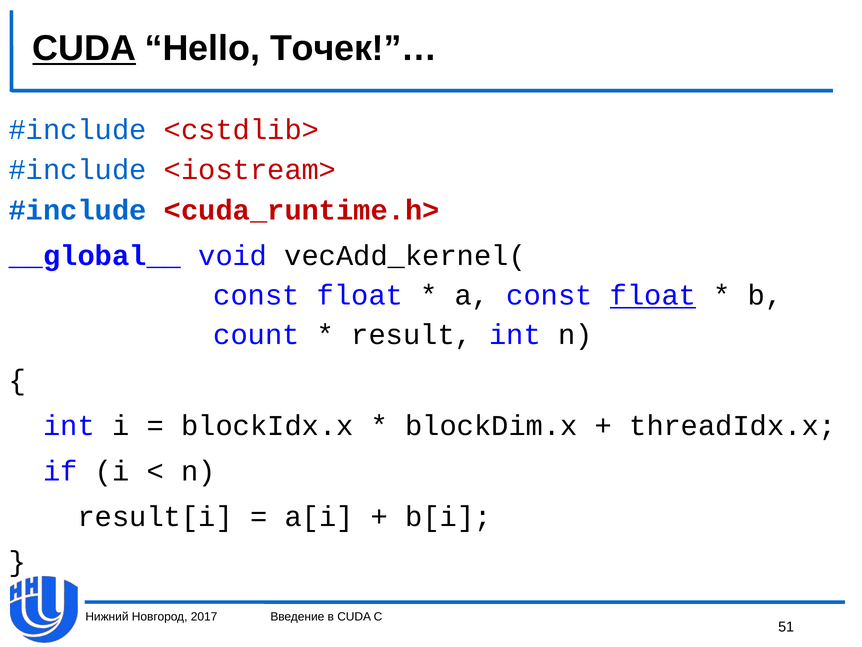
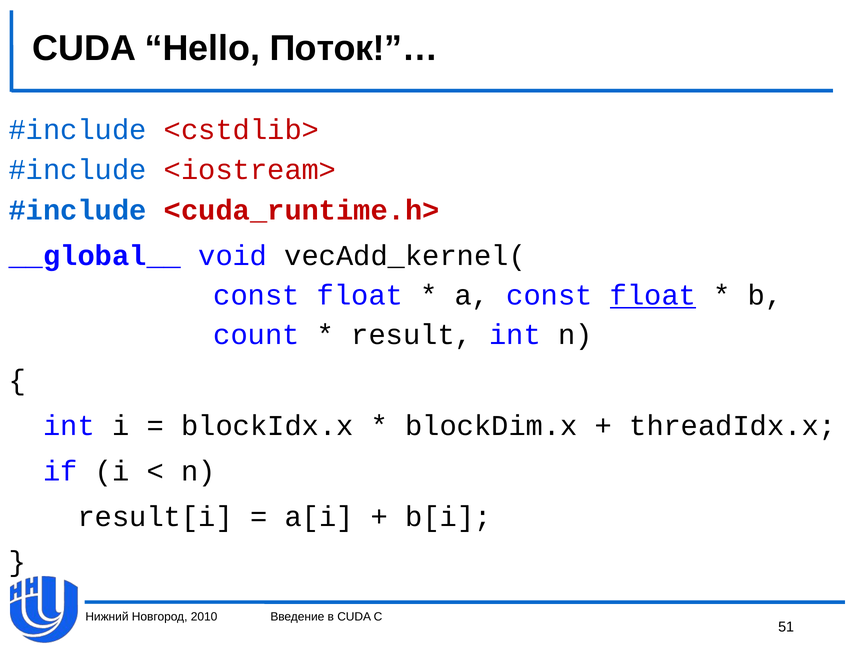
CUDA at (84, 49) underline: present -> none
Точек!”…: Точек!”… -> Поток!”…
2017: 2017 -> 2010
